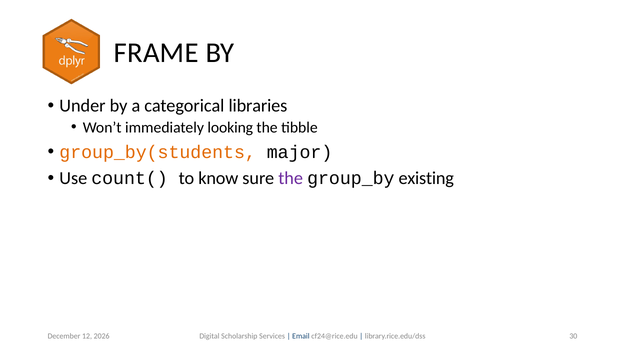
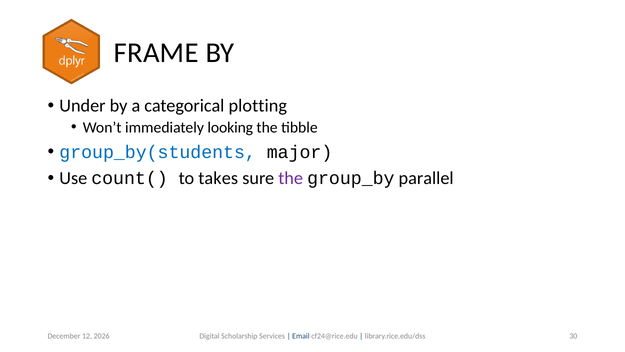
libraries: libraries -> plotting
group_by(students colour: orange -> blue
know: know -> takes
existing: existing -> parallel
